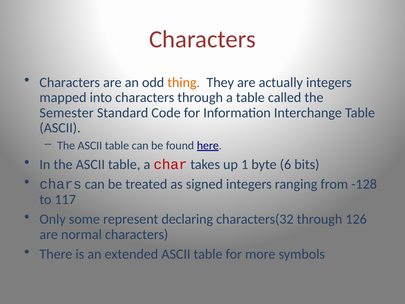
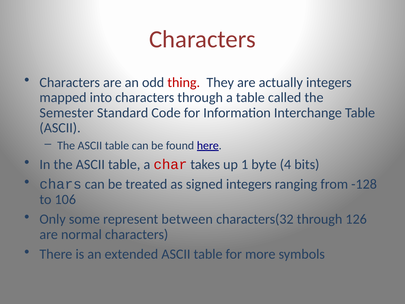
thing colour: orange -> red
6: 6 -> 4
117: 117 -> 106
declaring: declaring -> between
